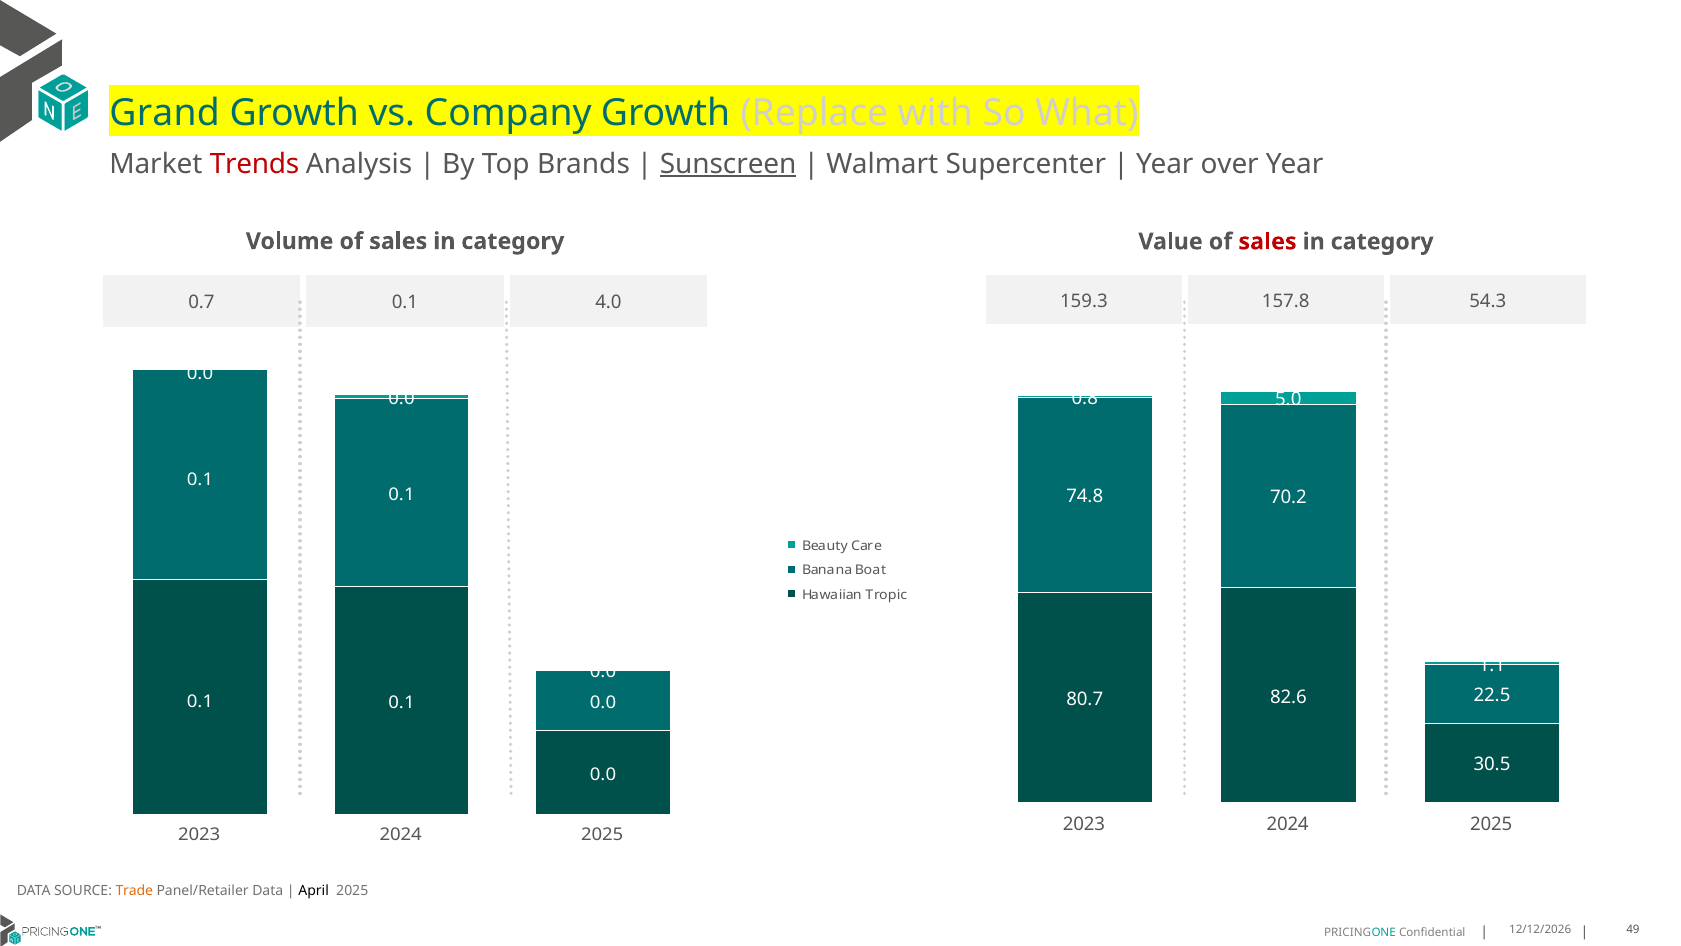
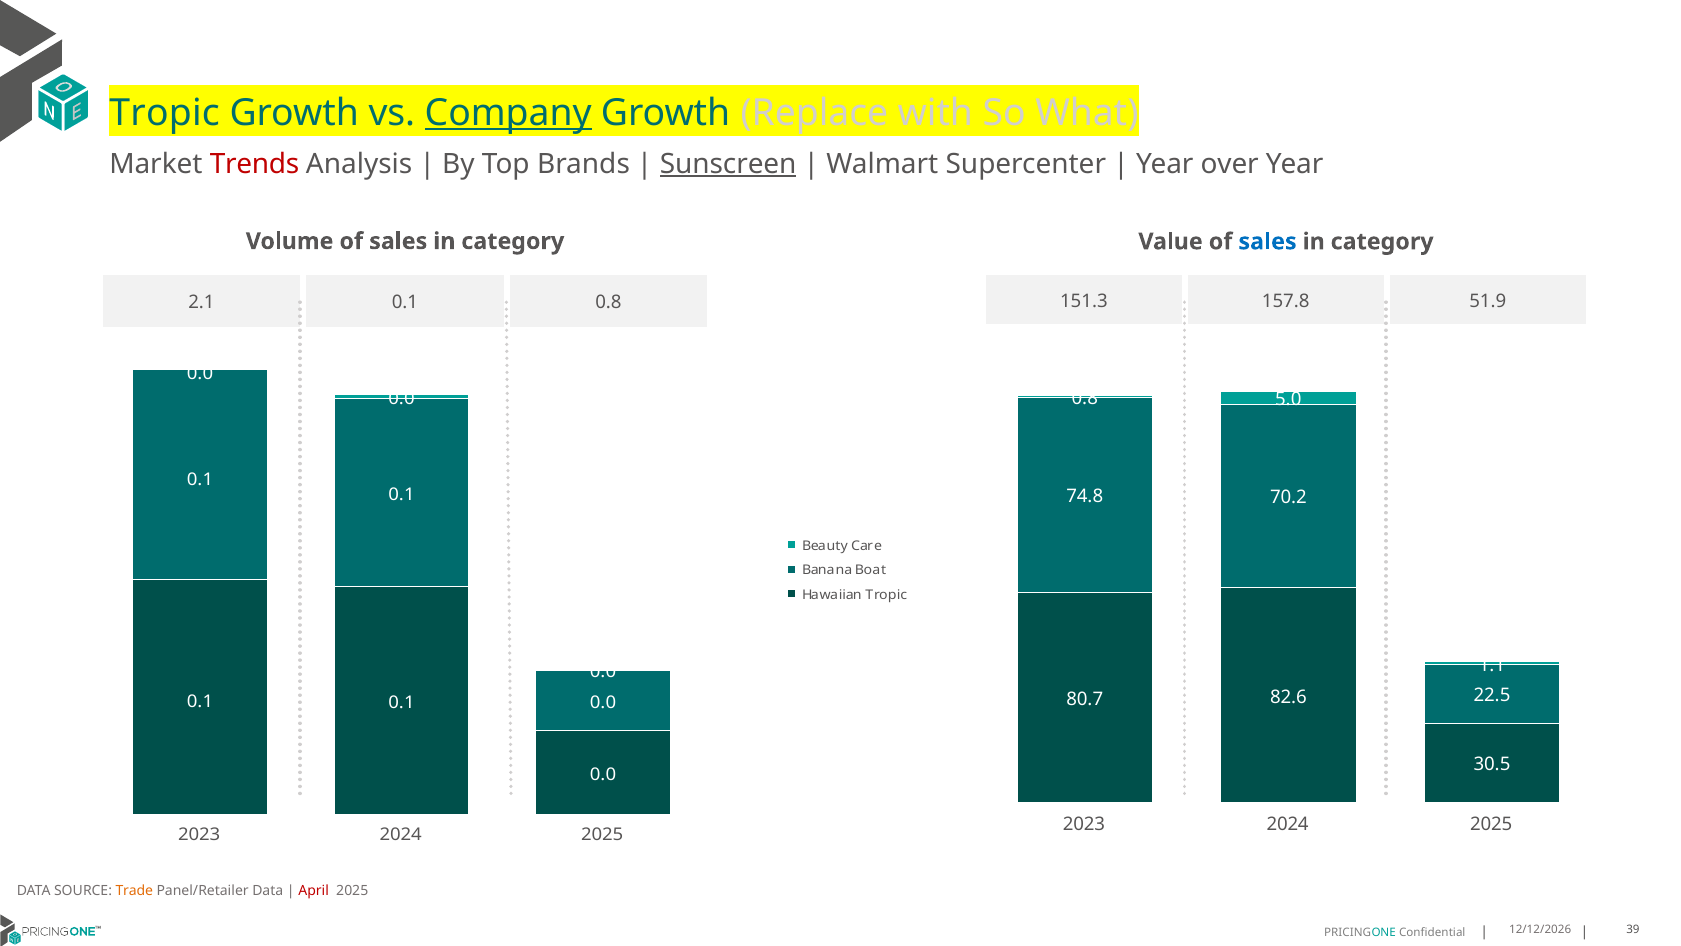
Grand at (165, 113): Grand -> Tropic
Company underline: none -> present
sales at (1268, 242) colour: red -> blue
159.3: 159.3 -> 151.3
54.3: 54.3 -> 51.9
0.7: 0.7 -> 2.1
0.1 4.0: 4.0 -> 0.8
April colour: black -> red
49: 49 -> 39
